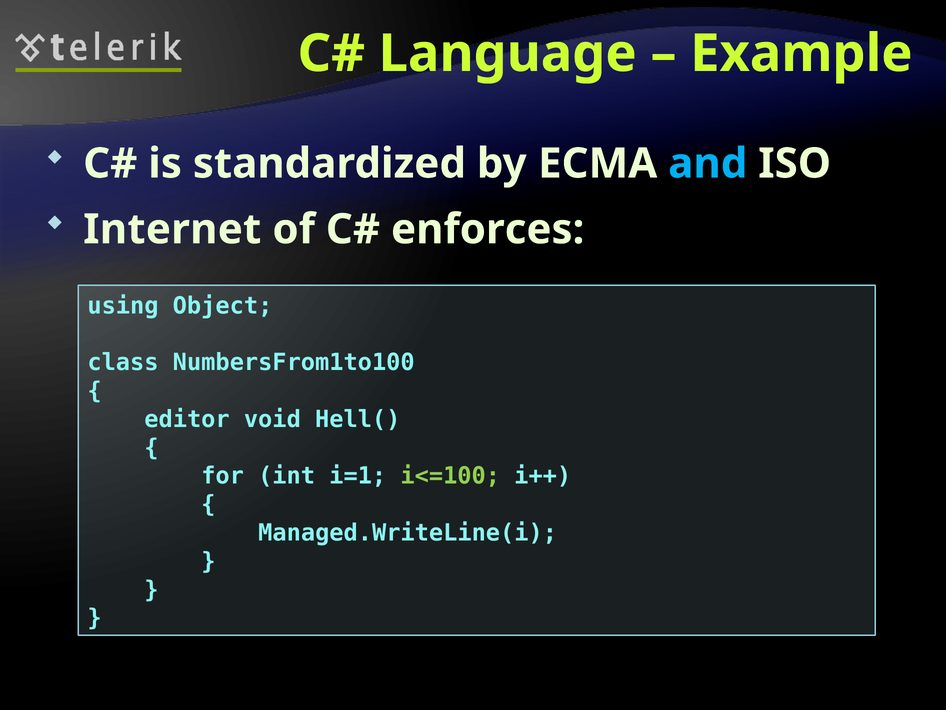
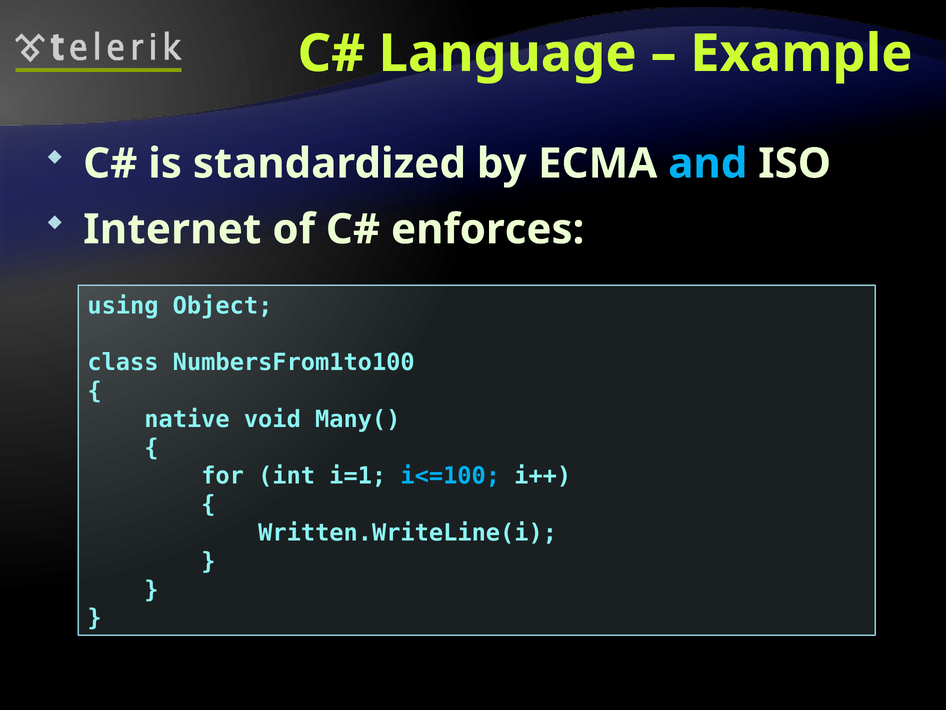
editor: editor -> native
Hell(: Hell( -> Many(
i<=100 colour: light green -> light blue
Managed.WriteLine(i: Managed.WriteLine(i -> Written.WriteLine(i
